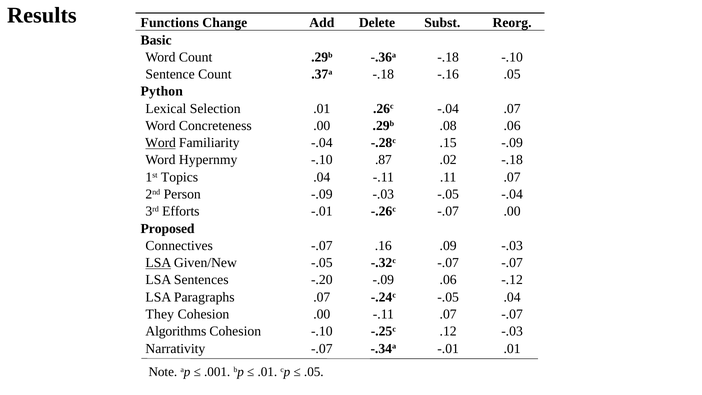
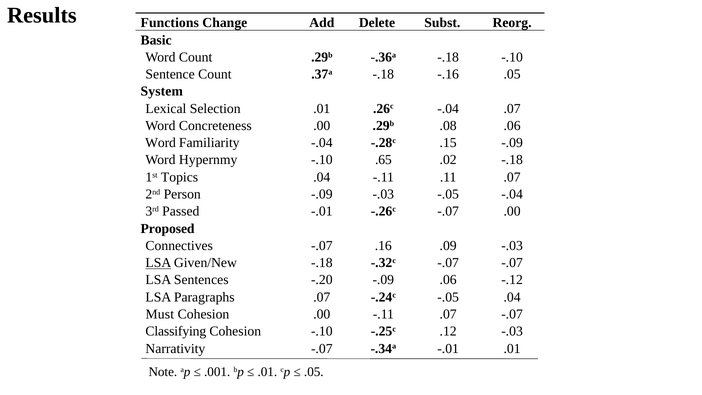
Python: Python -> System
Word at (161, 143) underline: present -> none
.87: .87 -> .65
Efforts: Efforts -> Passed
Given/New -.05: -.05 -> -.18
They: They -> Must
Algorithms: Algorithms -> Classifying
